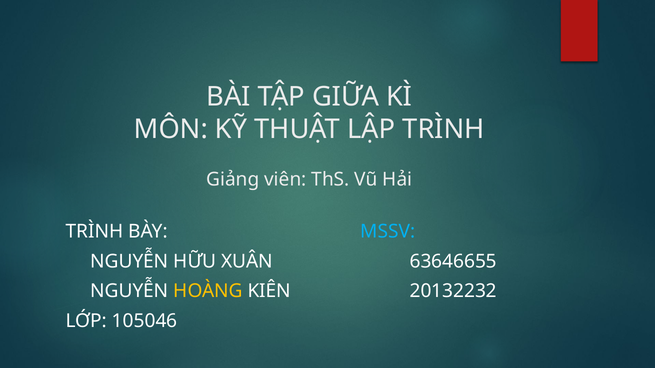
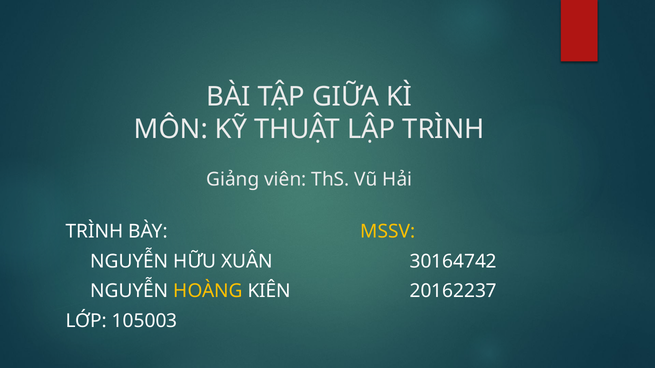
MSSV colour: light blue -> yellow
63646655: 63646655 -> 30164742
20132232: 20132232 -> 20162237
105046: 105046 -> 105003
